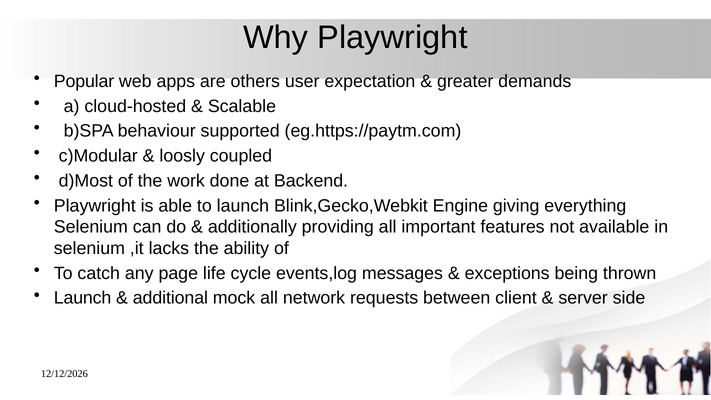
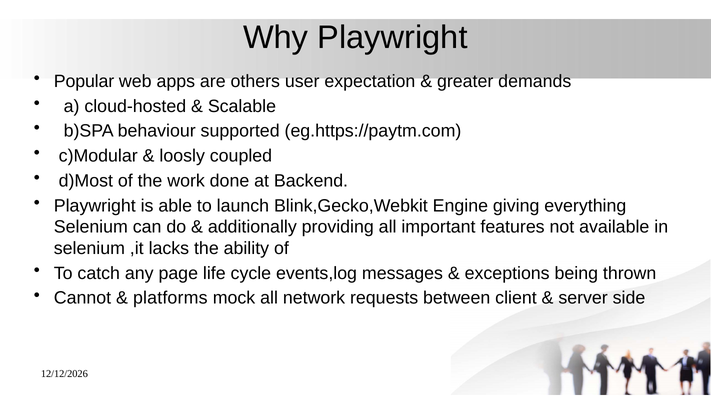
Launch at (83, 298): Launch -> Cannot
additional: additional -> platforms
